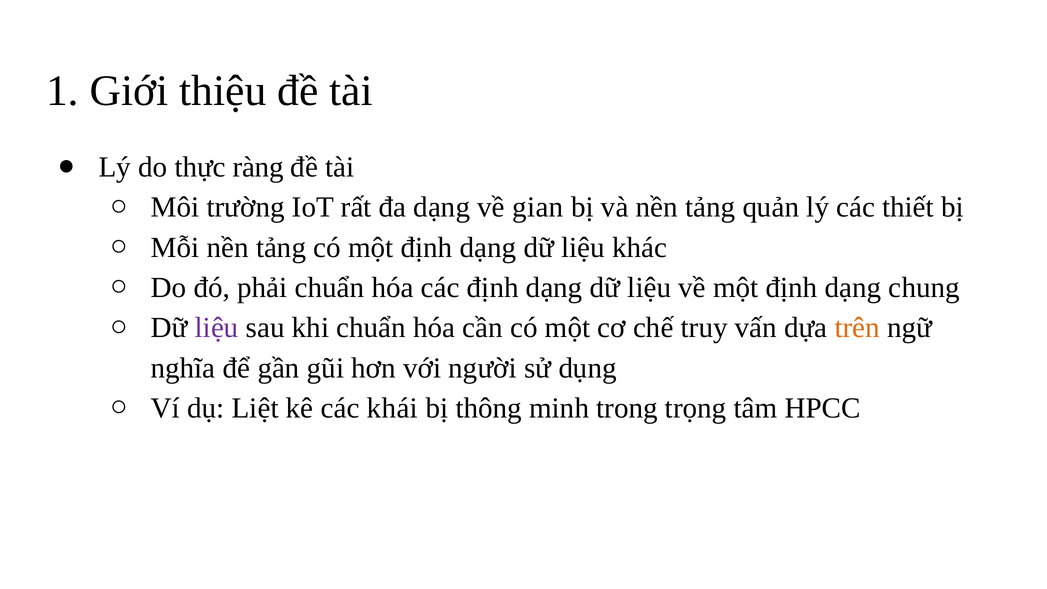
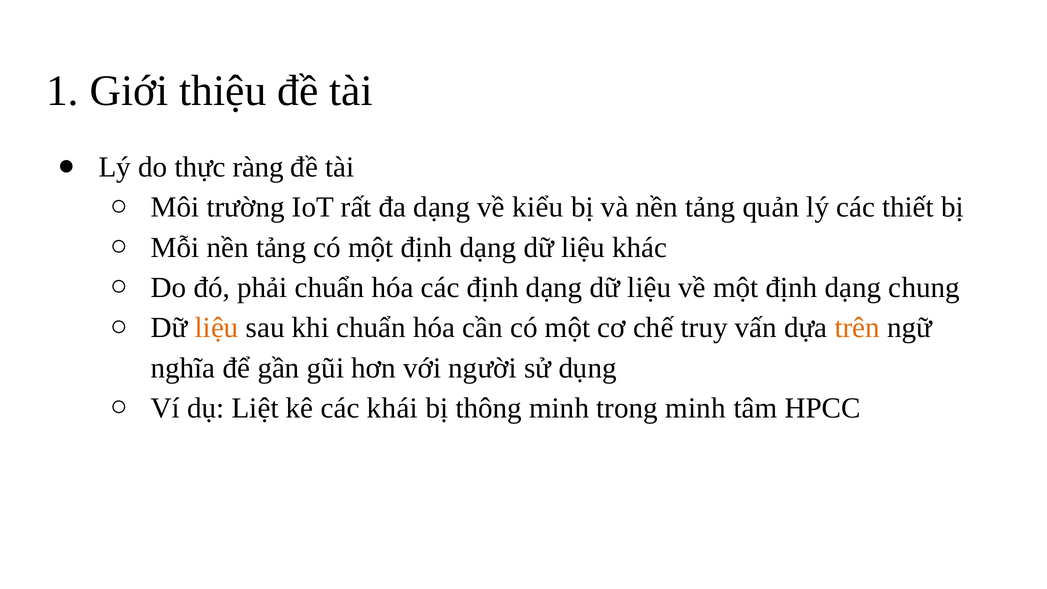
gian: gian -> kiểu
liệu at (217, 328) colour: purple -> orange
trong trọng: trọng -> minh
